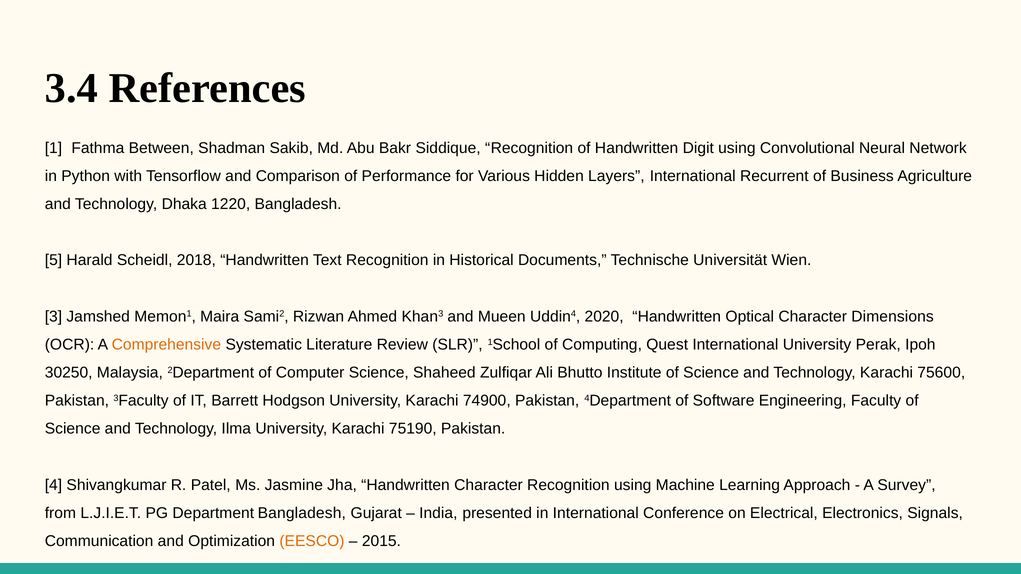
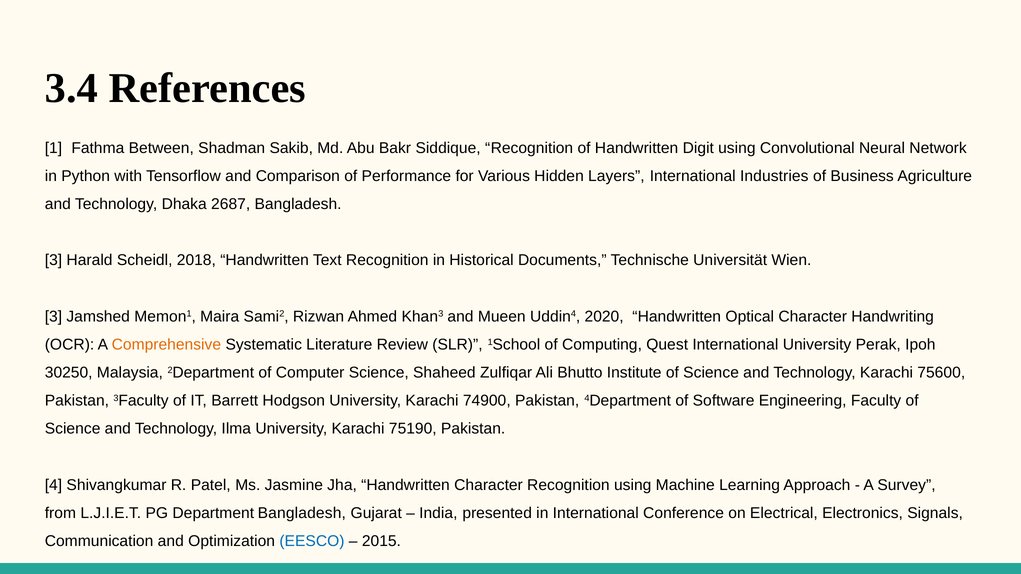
Recurrent: Recurrent -> Industries
1220: 1220 -> 2687
5 at (53, 260): 5 -> 3
Dimensions: Dimensions -> Handwriting
EESCO colour: orange -> blue
